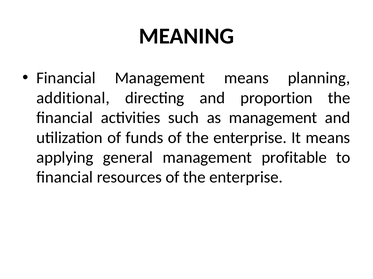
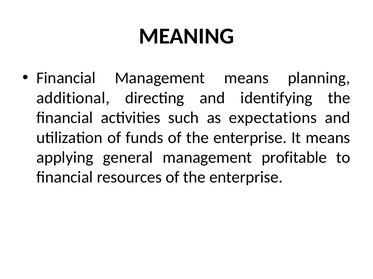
proportion: proportion -> identifying
as management: management -> expectations
